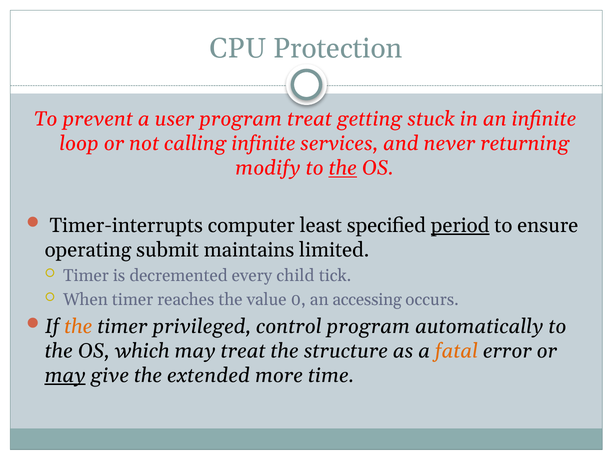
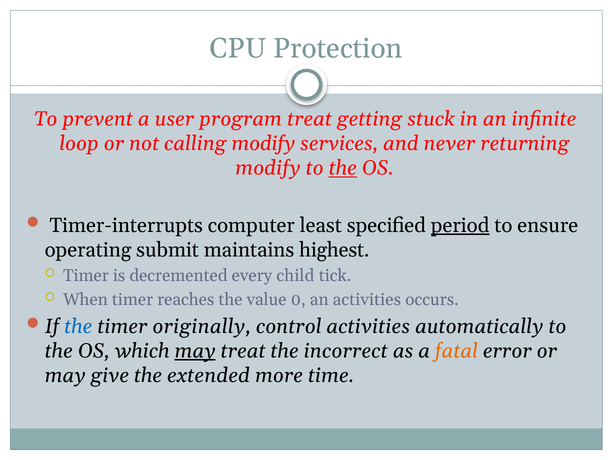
calling infinite: infinite -> modify
limited: limited -> highest
an accessing: accessing -> activities
the at (78, 326) colour: orange -> blue
privileged: privileged -> originally
control program: program -> activities
may at (195, 351) underline: none -> present
structure: structure -> incorrect
may at (65, 375) underline: present -> none
